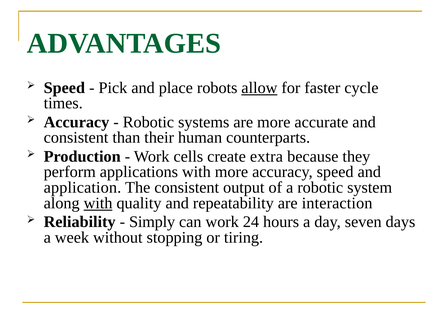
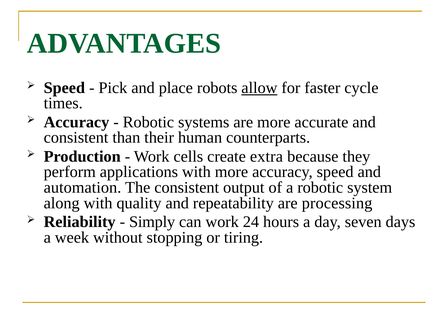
application: application -> automation
with at (98, 203) underline: present -> none
interaction: interaction -> processing
